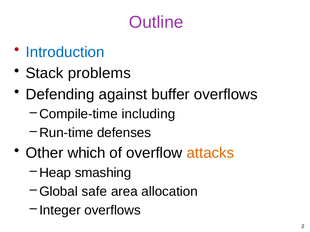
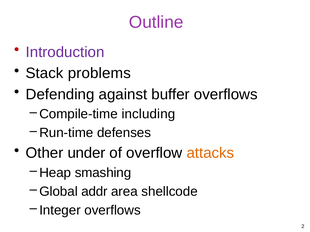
Introduction colour: blue -> purple
which: which -> under
safe: safe -> addr
allocation: allocation -> shellcode
